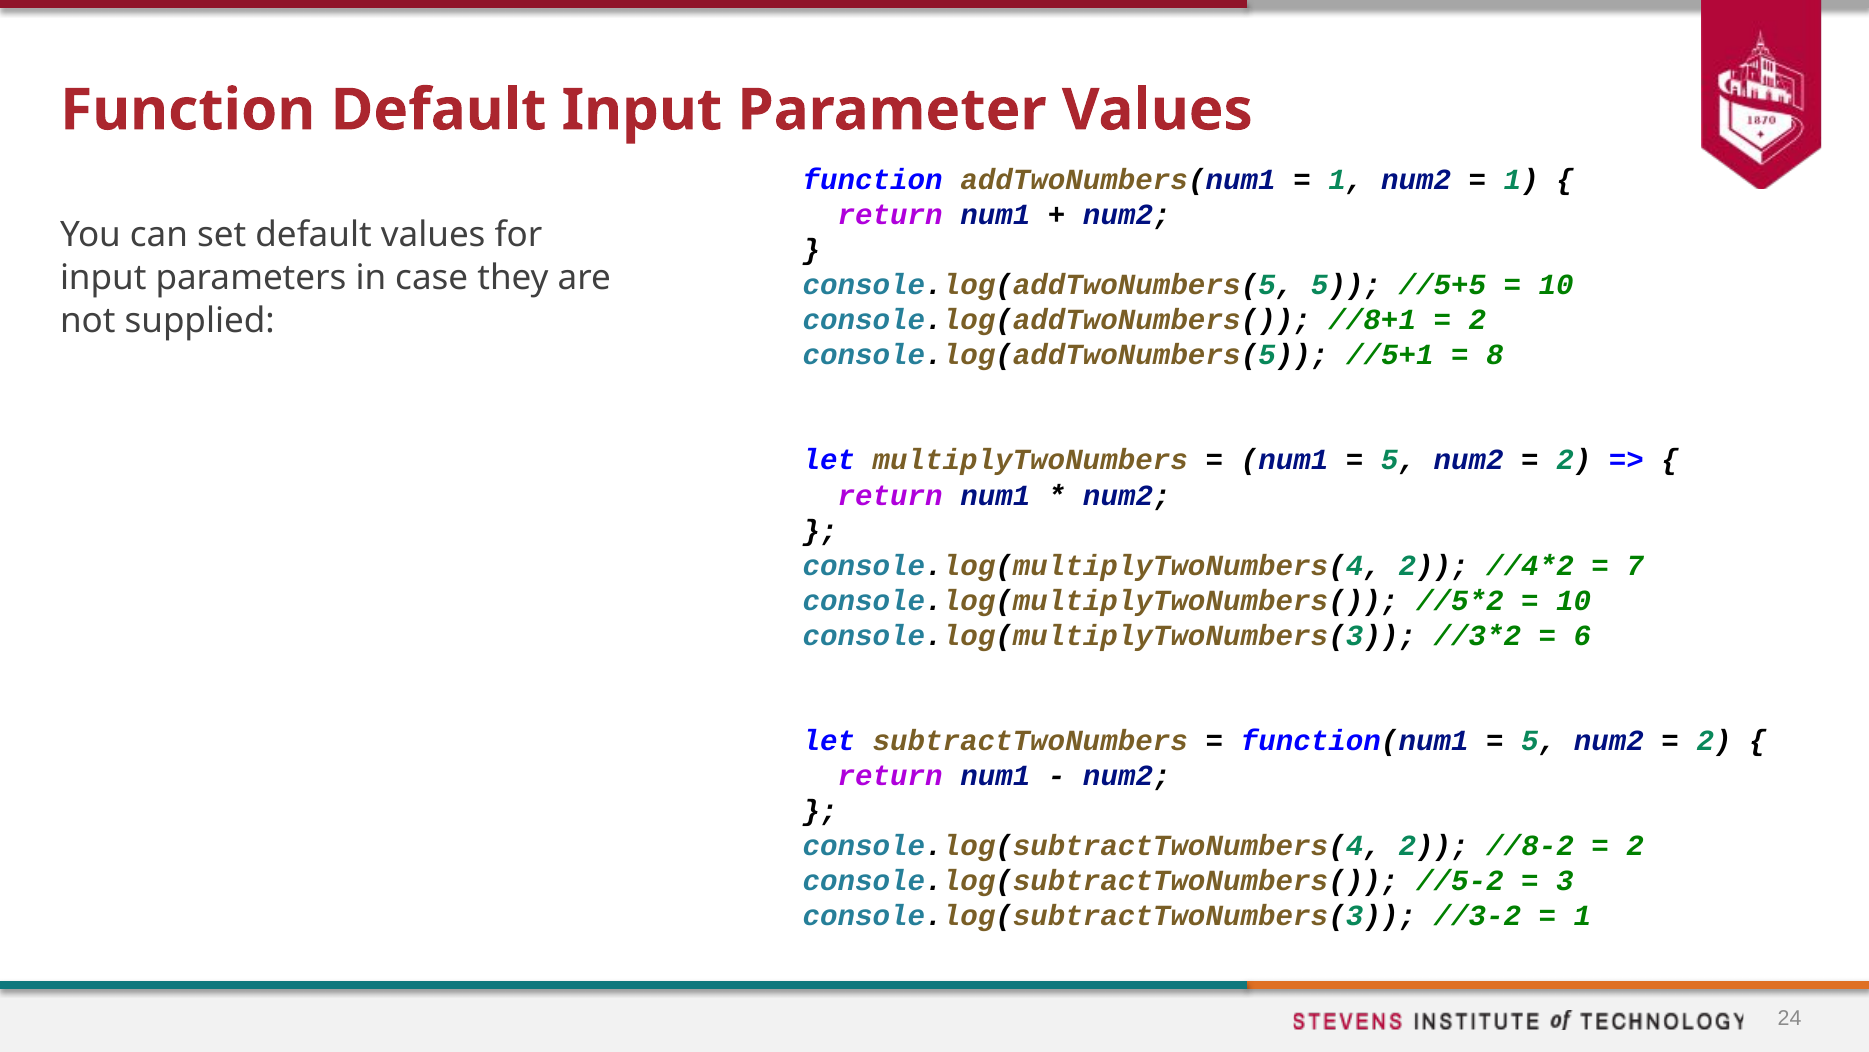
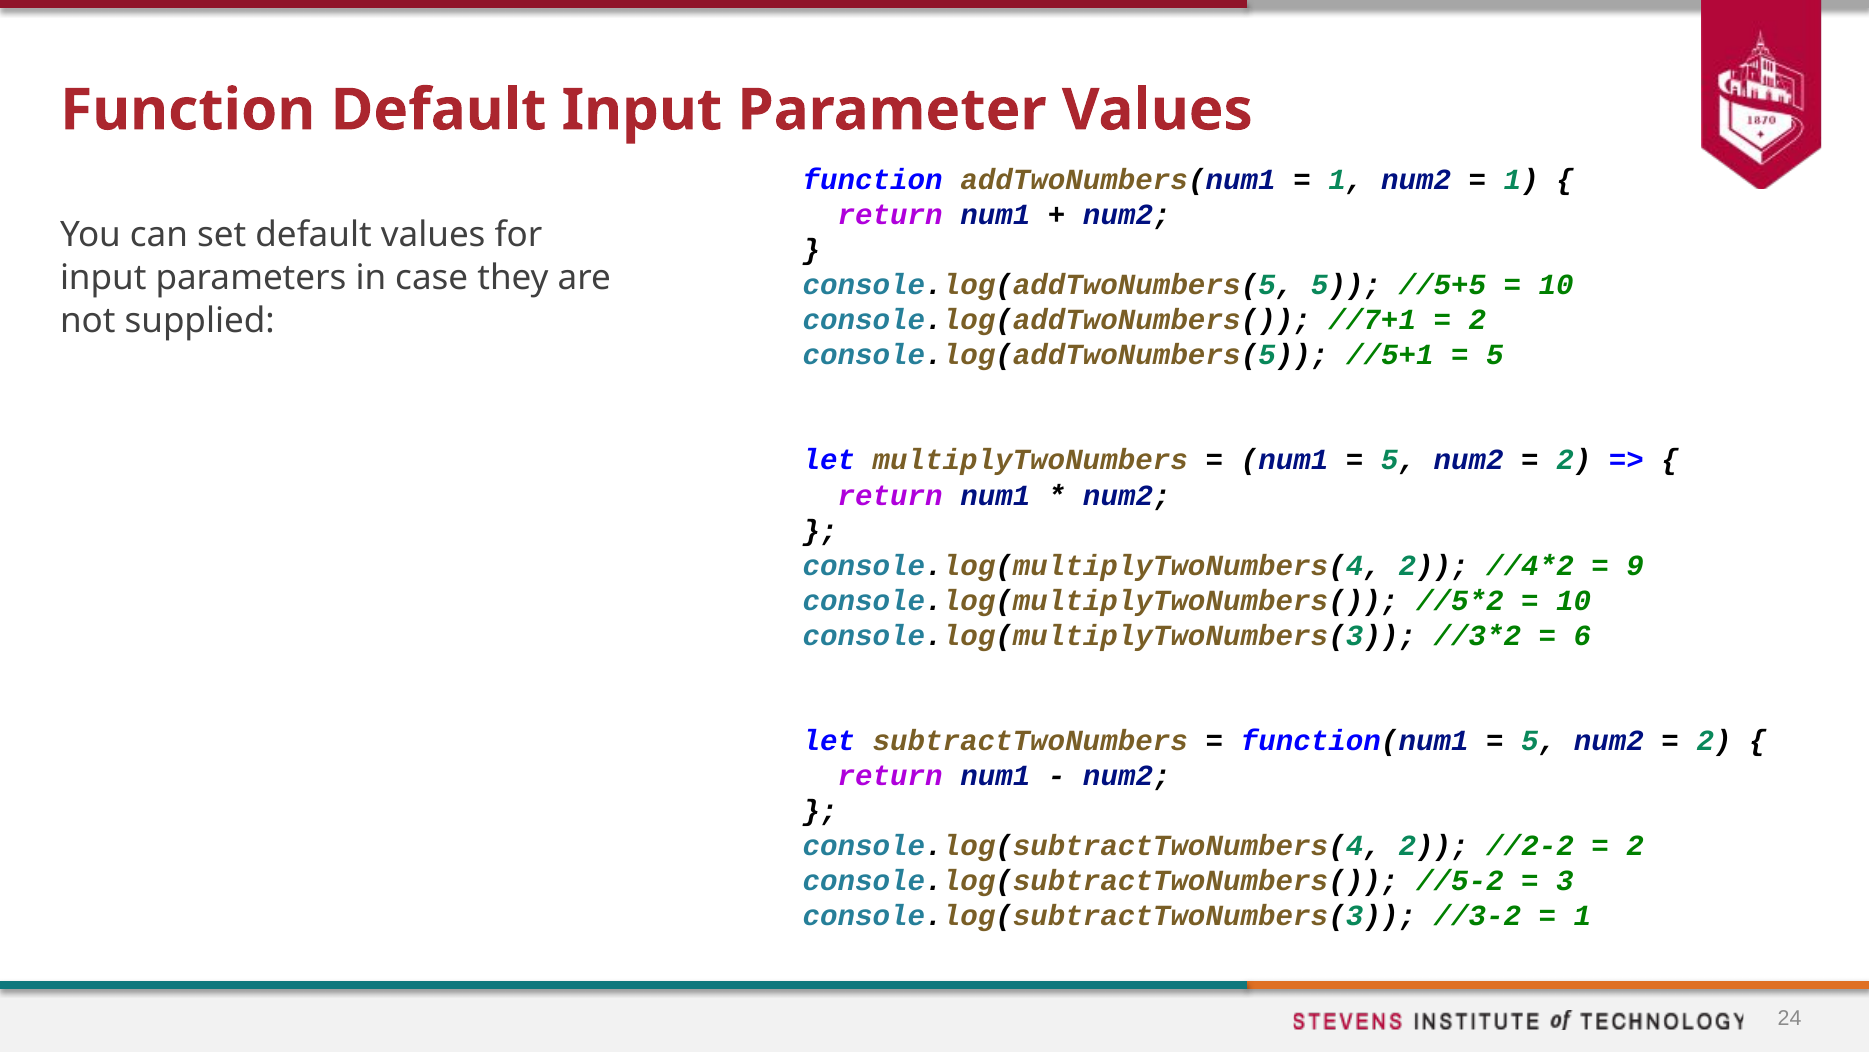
//8+1: //8+1 -> //7+1
8 at (1495, 355): 8 -> 5
7: 7 -> 9
//8-2: //8-2 -> //2-2
